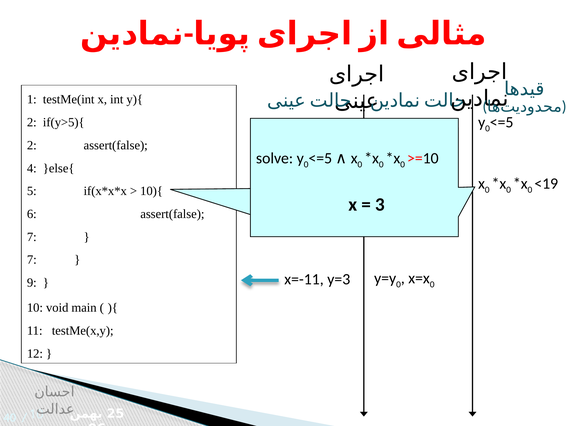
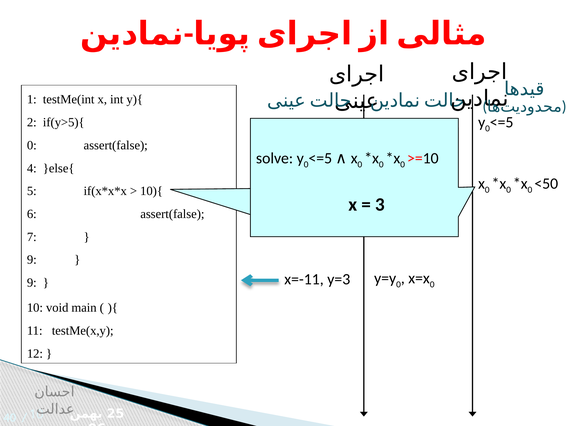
2 at (32, 145): 2 -> 0
<19: <19 -> <50
7 at (32, 259): 7 -> 9
